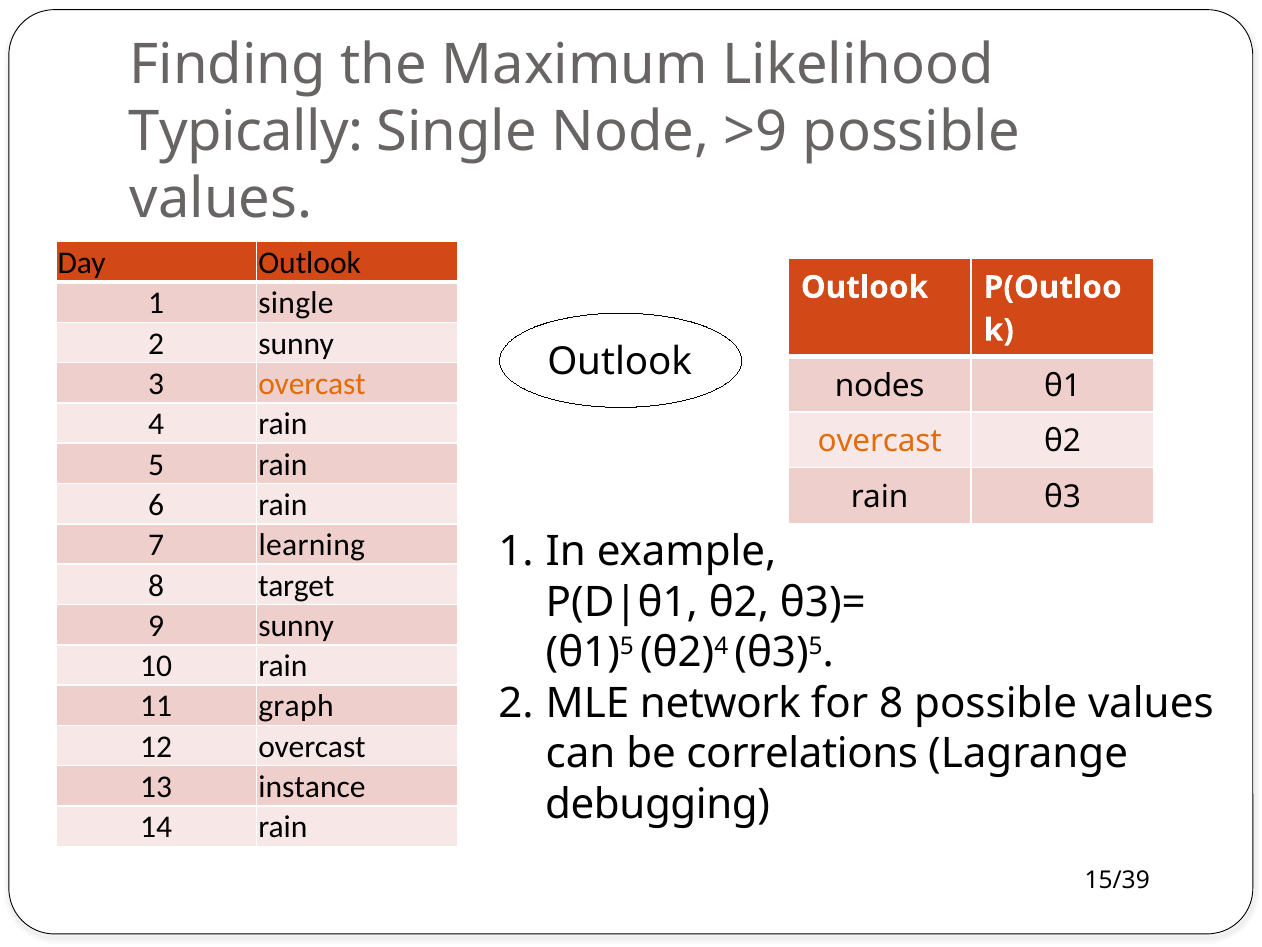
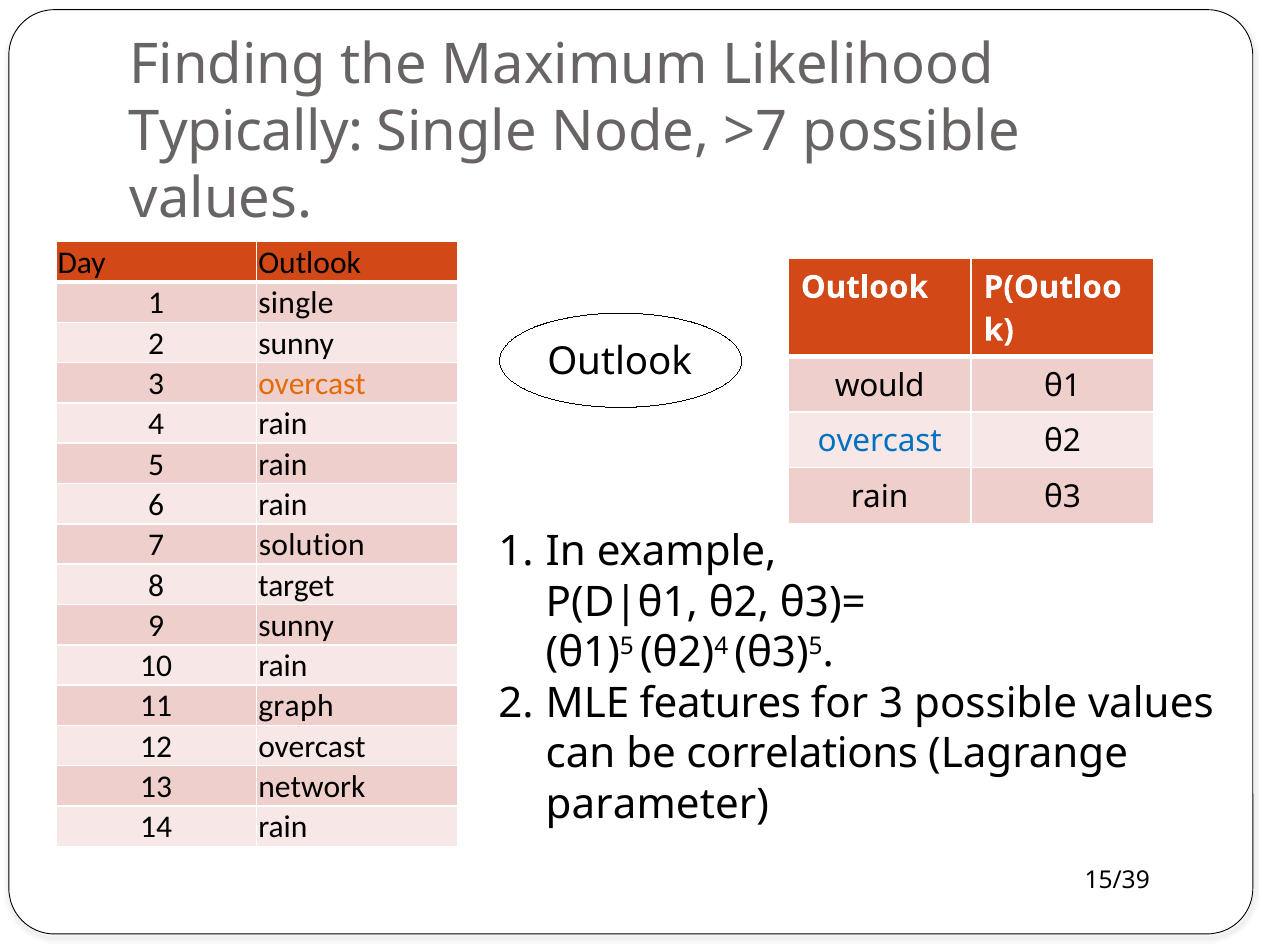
>9: >9 -> >7
nodes: nodes -> would
overcast at (880, 441) colour: orange -> blue
learning: learning -> solution
network: network -> features
for 8: 8 -> 3
instance: instance -> network
debugging: debugging -> parameter
